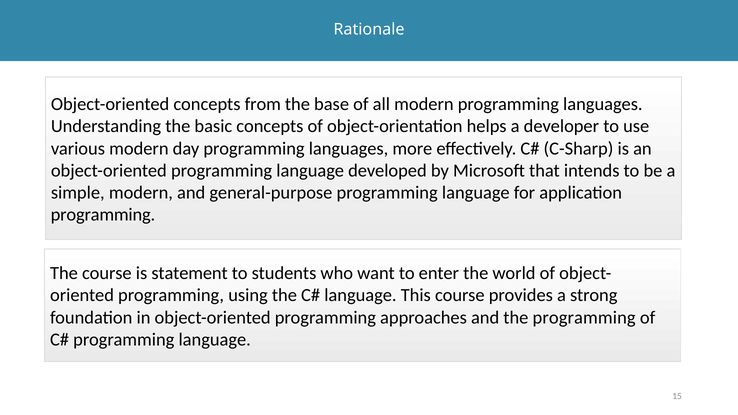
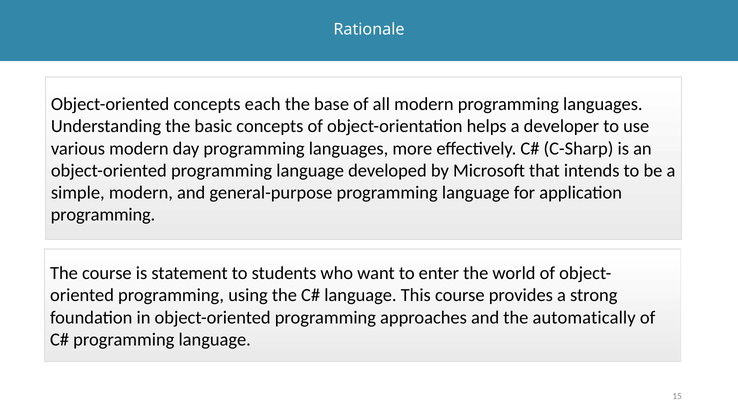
from: from -> each
the programming: programming -> automatically
